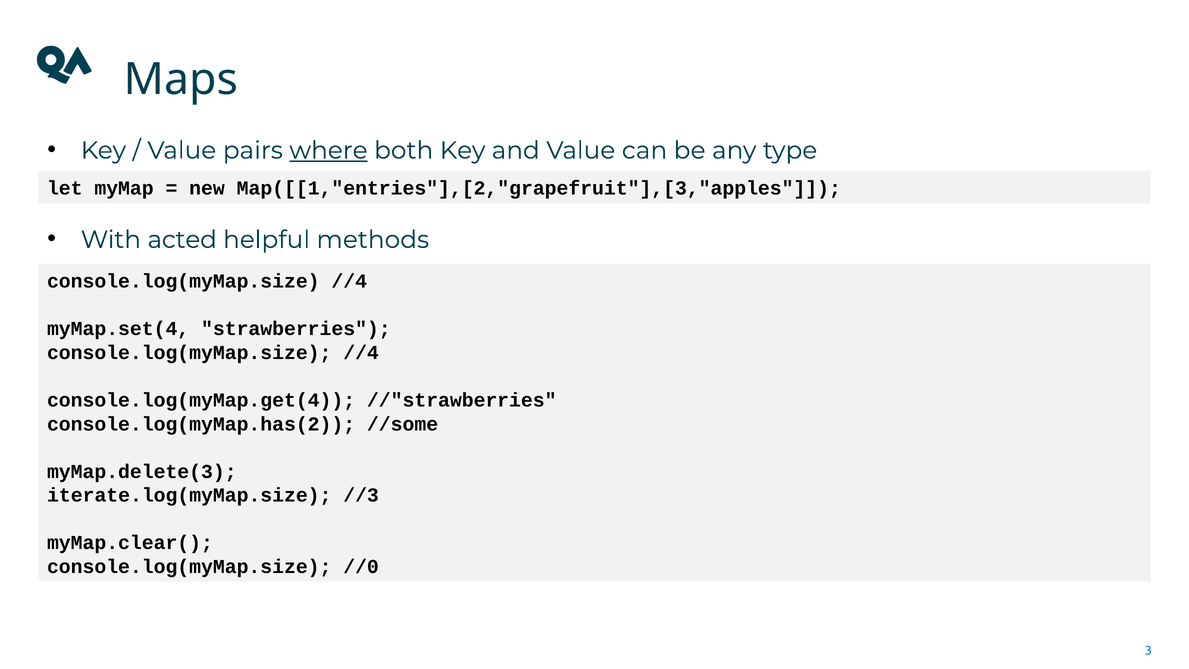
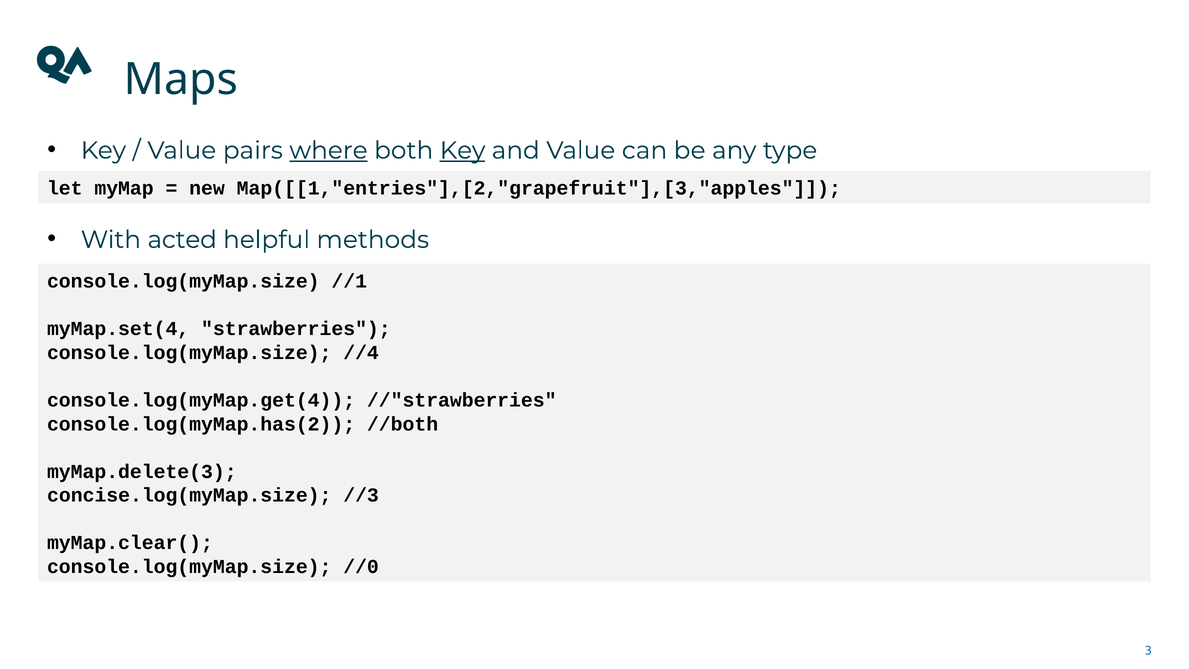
Key at (463, 150) underline: none -> present
//4 at (349, 281): //4 -> //1
//some: //some -> //both
iterate.log(myMap.size: iterate.log(myMap.size -> concise.log(myMap.size
